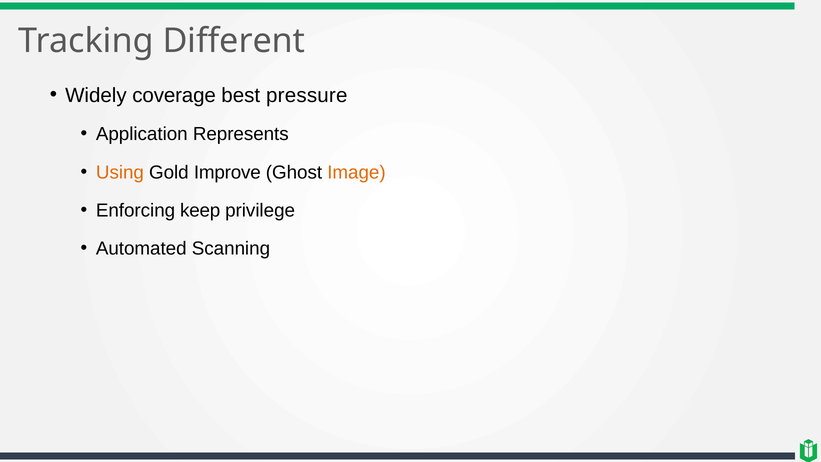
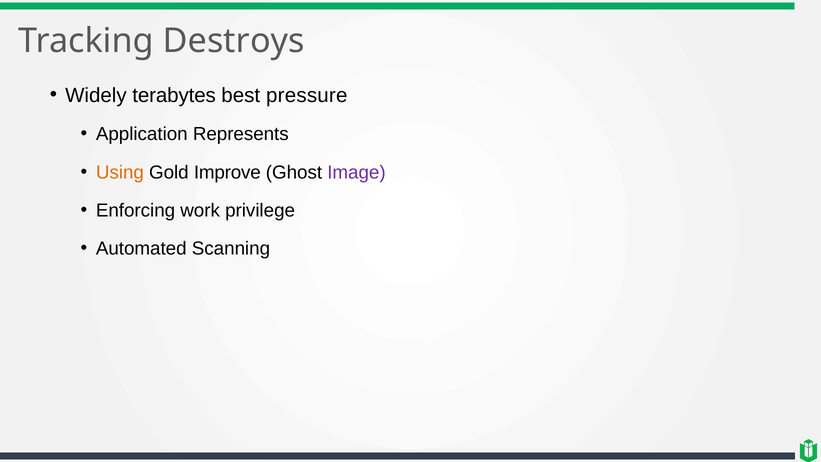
Different: Different -> Destroys
coverage: coverage -> terabytes
Image colour: orange -> purple
keep: keep -> work
